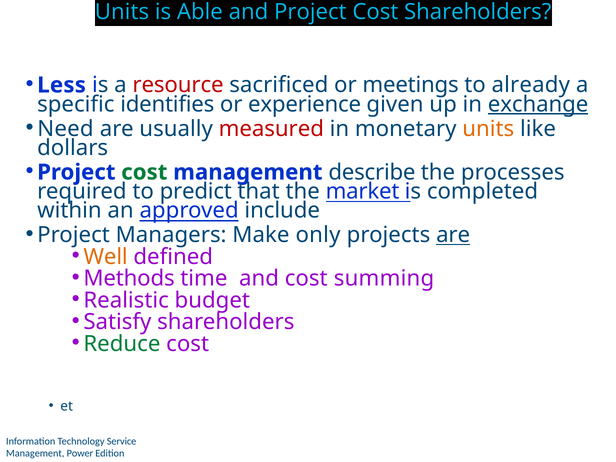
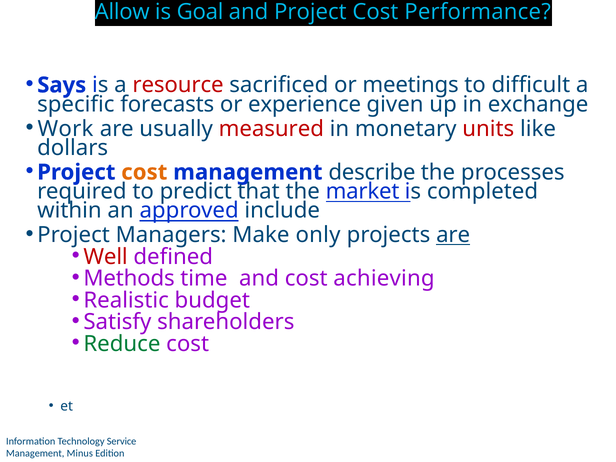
Units at (122, 12): Units -> Allow
Able: Able -> Goal
Cost Shareholders: Shareholders -> Performance
Less: Less -> Says
already: already -> difficult
identifies: identifies -> forecasts
exchange underline: present -> none
Need: Need -> Work
units at (488, 129) colour: orange -> red
cost at (144, 172) colour: green -> orange
Well colour: orange -> red
summing: summing -> achieving
Power: Power -> Minus
